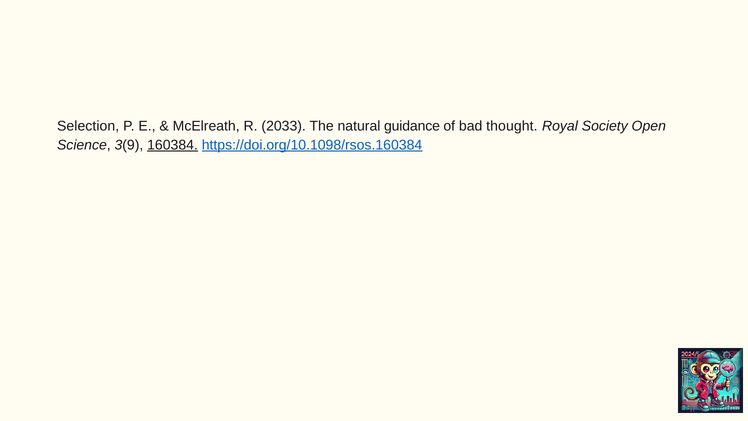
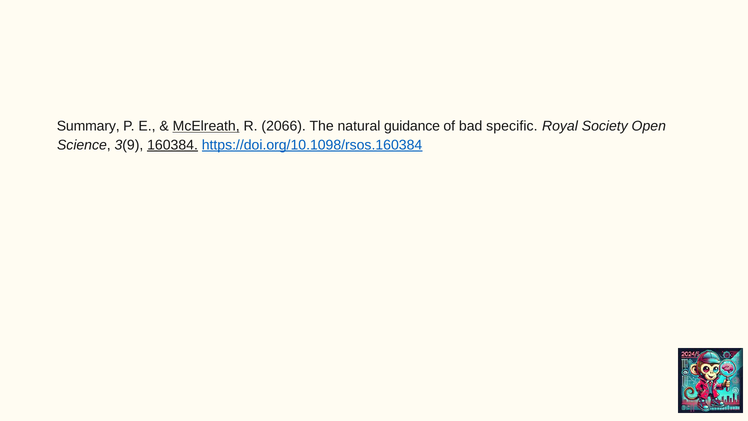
Selection: Selection -> Summary
McElreath underline: none -> present
2033: 2033 -> 2066
thought: thought -> specific
